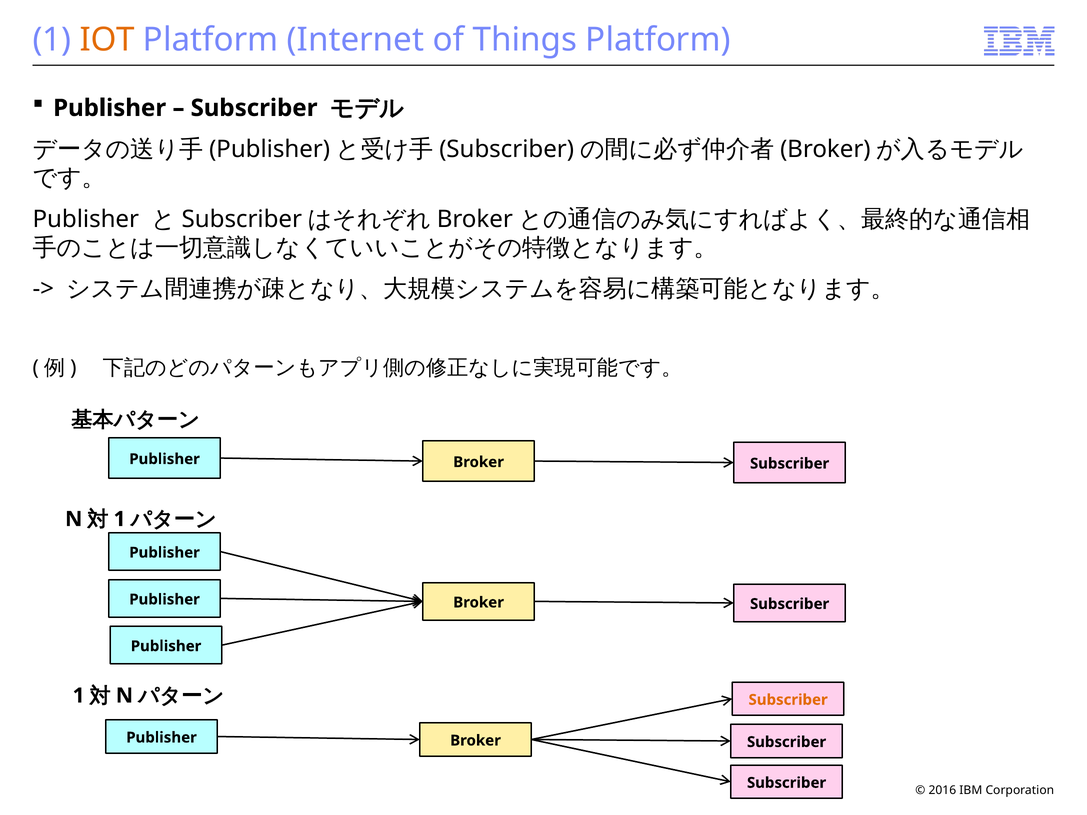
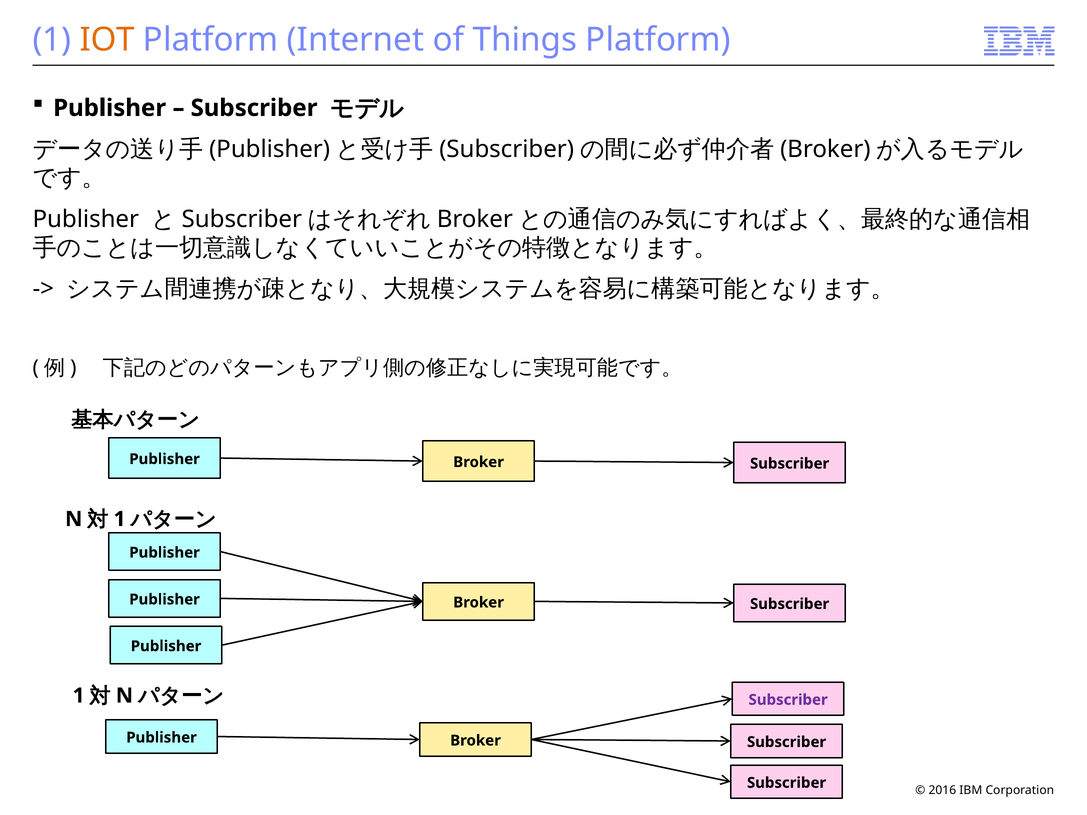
Subscriber at (788, 700) colour: orange -> purple
